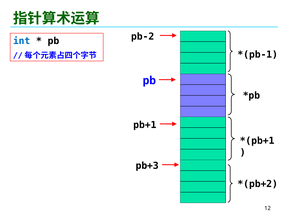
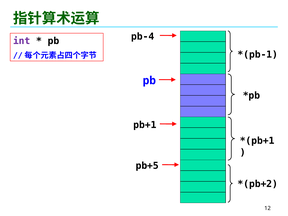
pb-2: pb-2 -> pb-4
int colour: blue -> purple
pb+3: pb+3 -> pb+5
